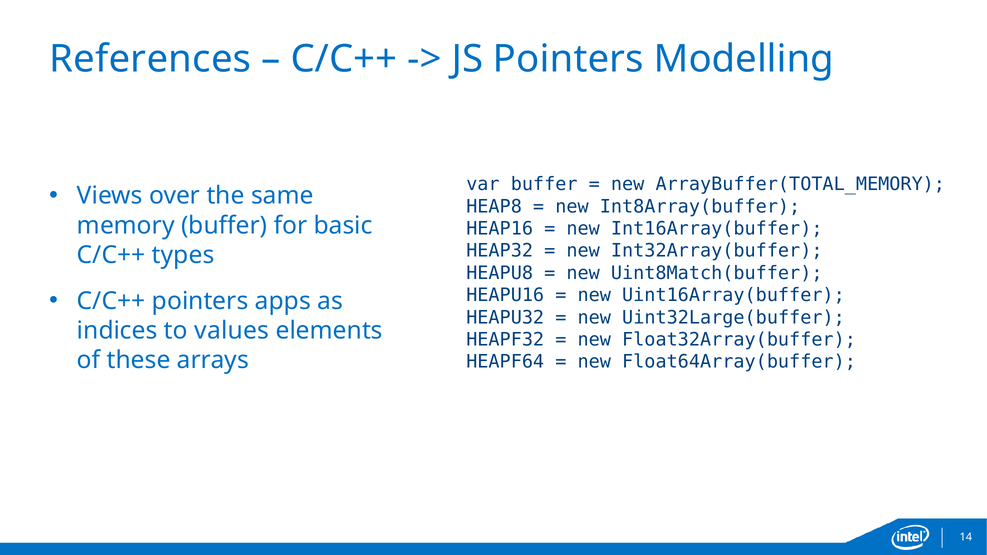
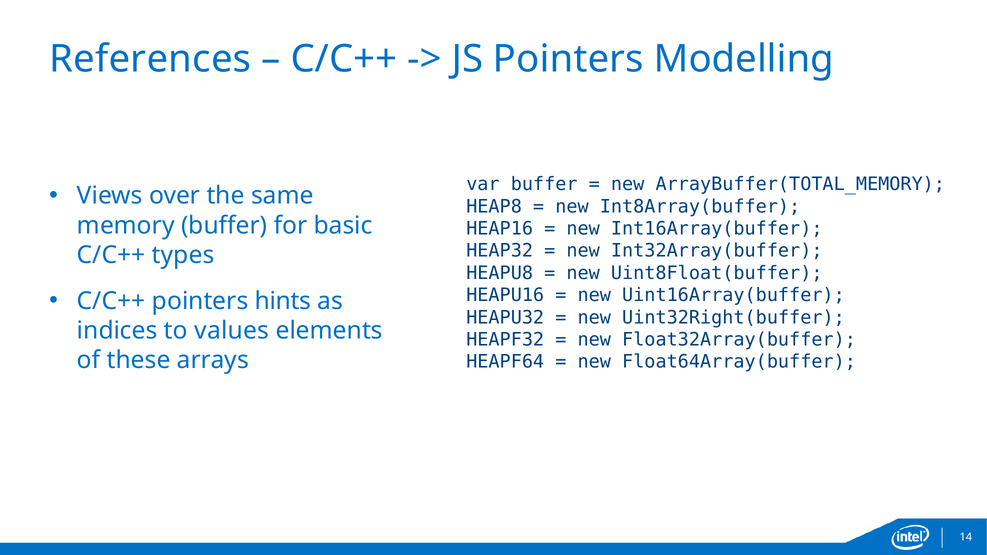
Uint8Match(buffer: Uint8Match(buffer -> Uint8Float(buffer
apps: apps -> hints
Uint32Large(buffer: Uint32Large(buffer -> Uint32Right(buffer
